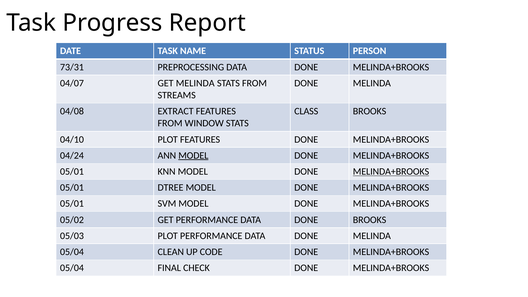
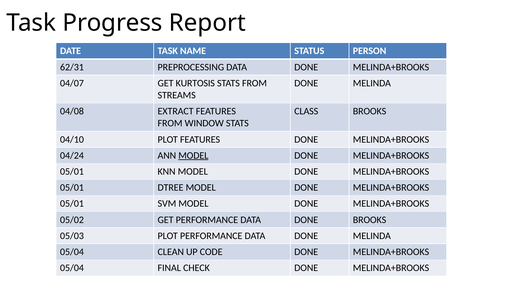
73/31: 73/31 -> 62/31
GET MELINDA: MELINDA -> KURTOSIS
MELINDA+BROOKS at (391, 172) underline: present -> none
